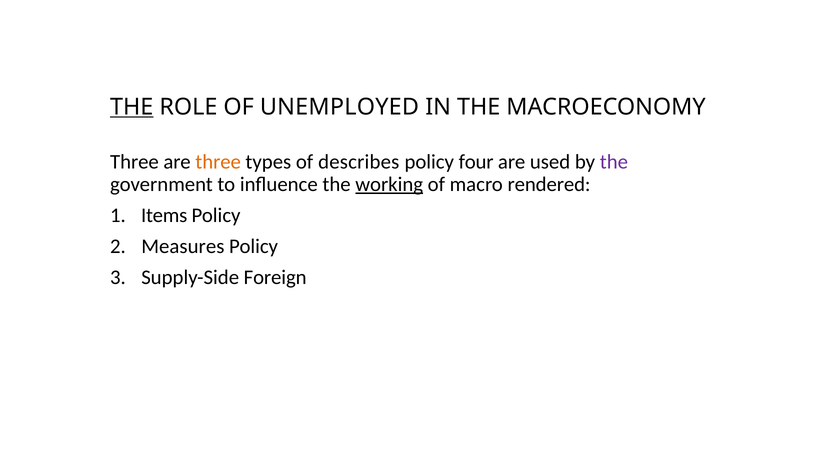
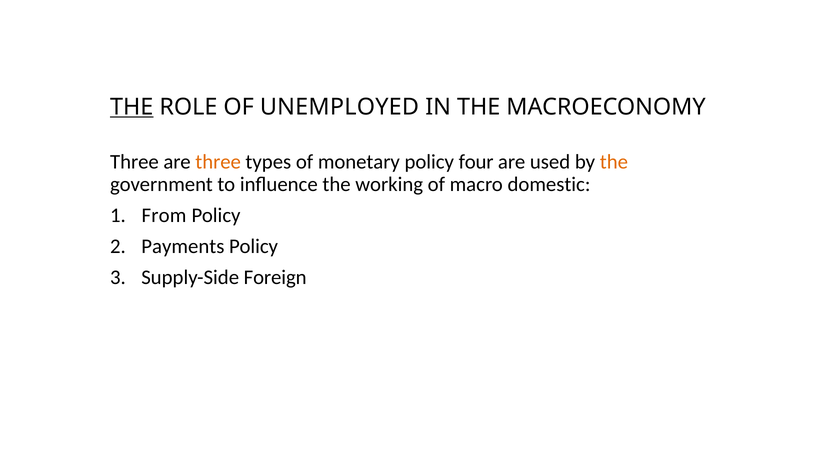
describes: describes -> monetary
the at (614, 162) colour: purple -> orange
working underline: present -> none
rendered: rendered -> domestic
Items: Items -> From
Measures: Measures -> Payments
